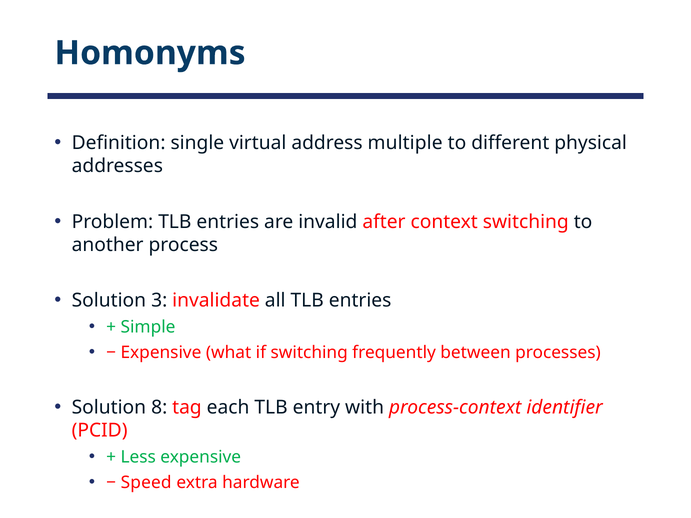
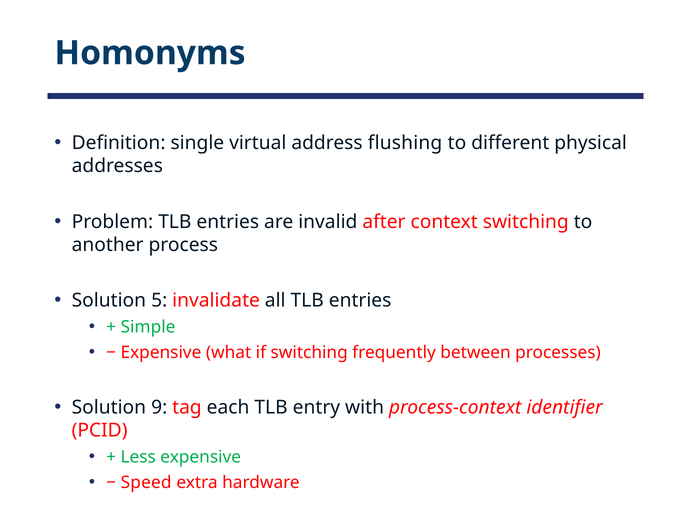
multiple: multiple -> flushing
3: 3 -> 5
8: 8 -> 9
